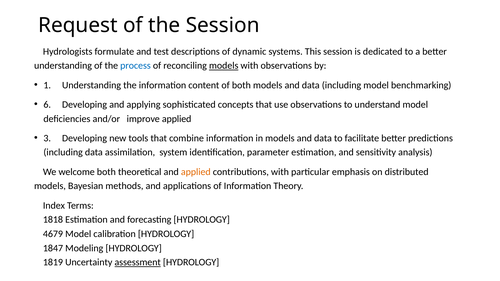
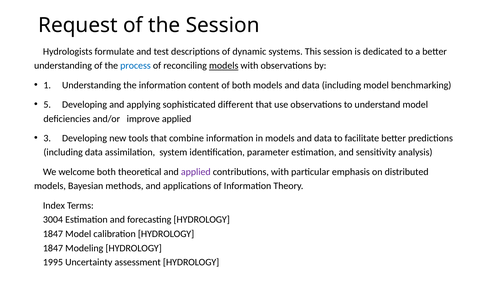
6: 6 -> 5
concepts: concepts -> different
applied at (196, 172) colour: orange -> purple
1818: 1818 -> 3004
4679 at (53, 234): 4679 -> 1847
1819: 1819 -> 1995
assessment underline: present -> none
